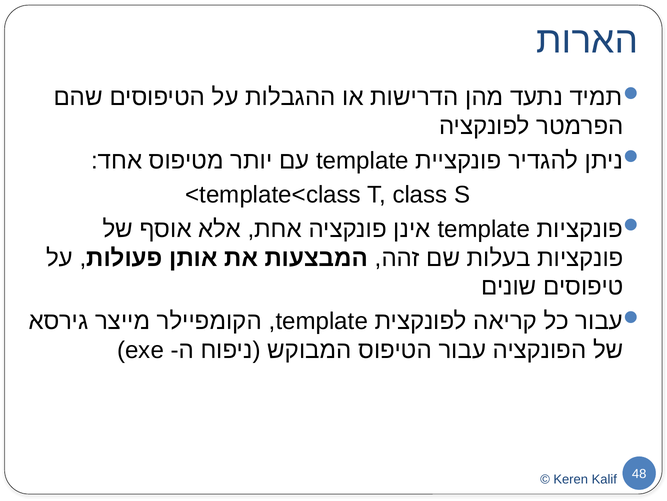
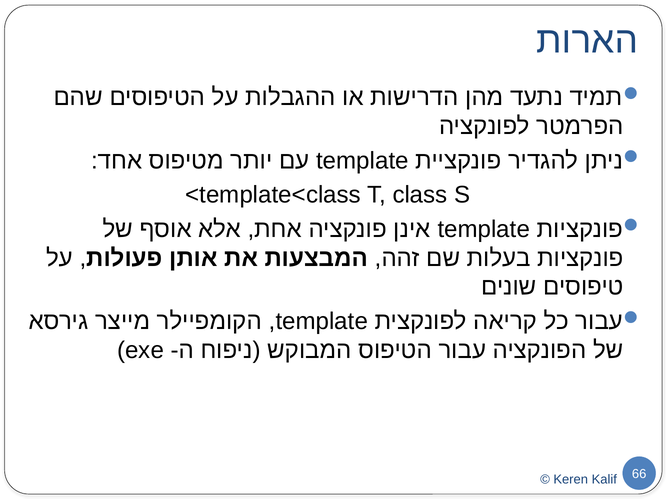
48: 48 -> 66
